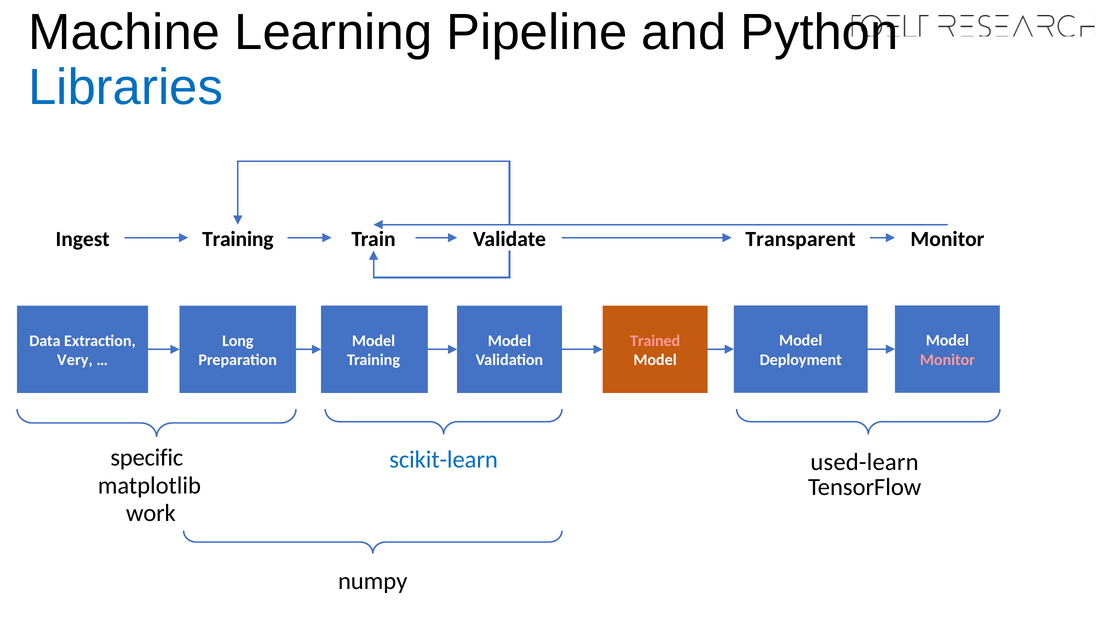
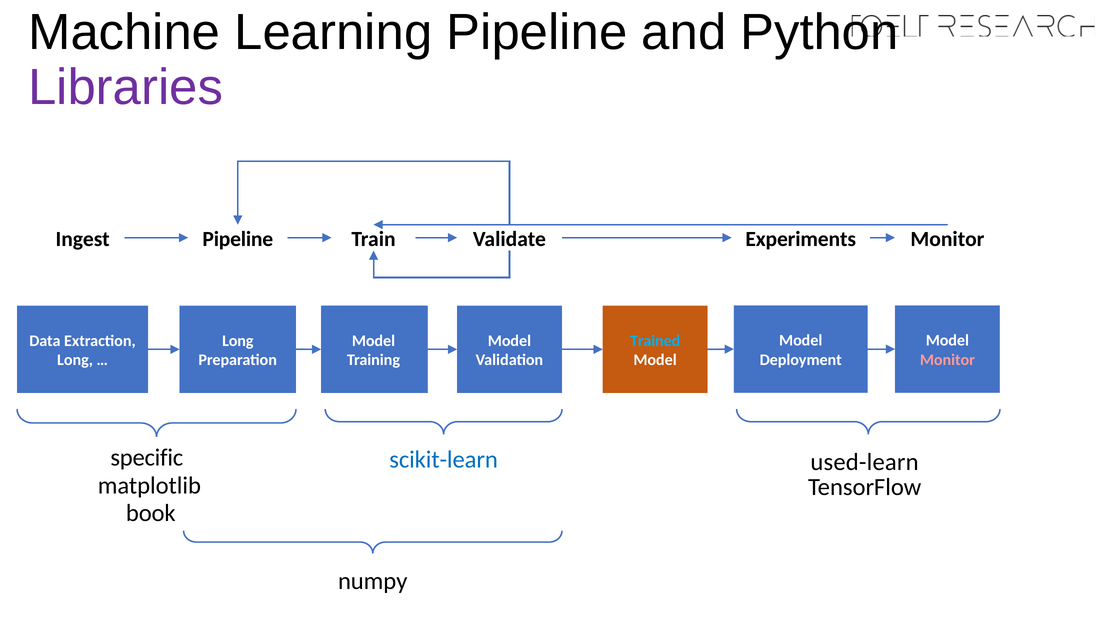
Libraries colour: blue -> purple
Ingest Training: Training -> Pipeline
Transparent: Transparent -> Experiments
Trained colour: pink -> light blue
Very at (75, 360): Very -> Long
work: work -> book
